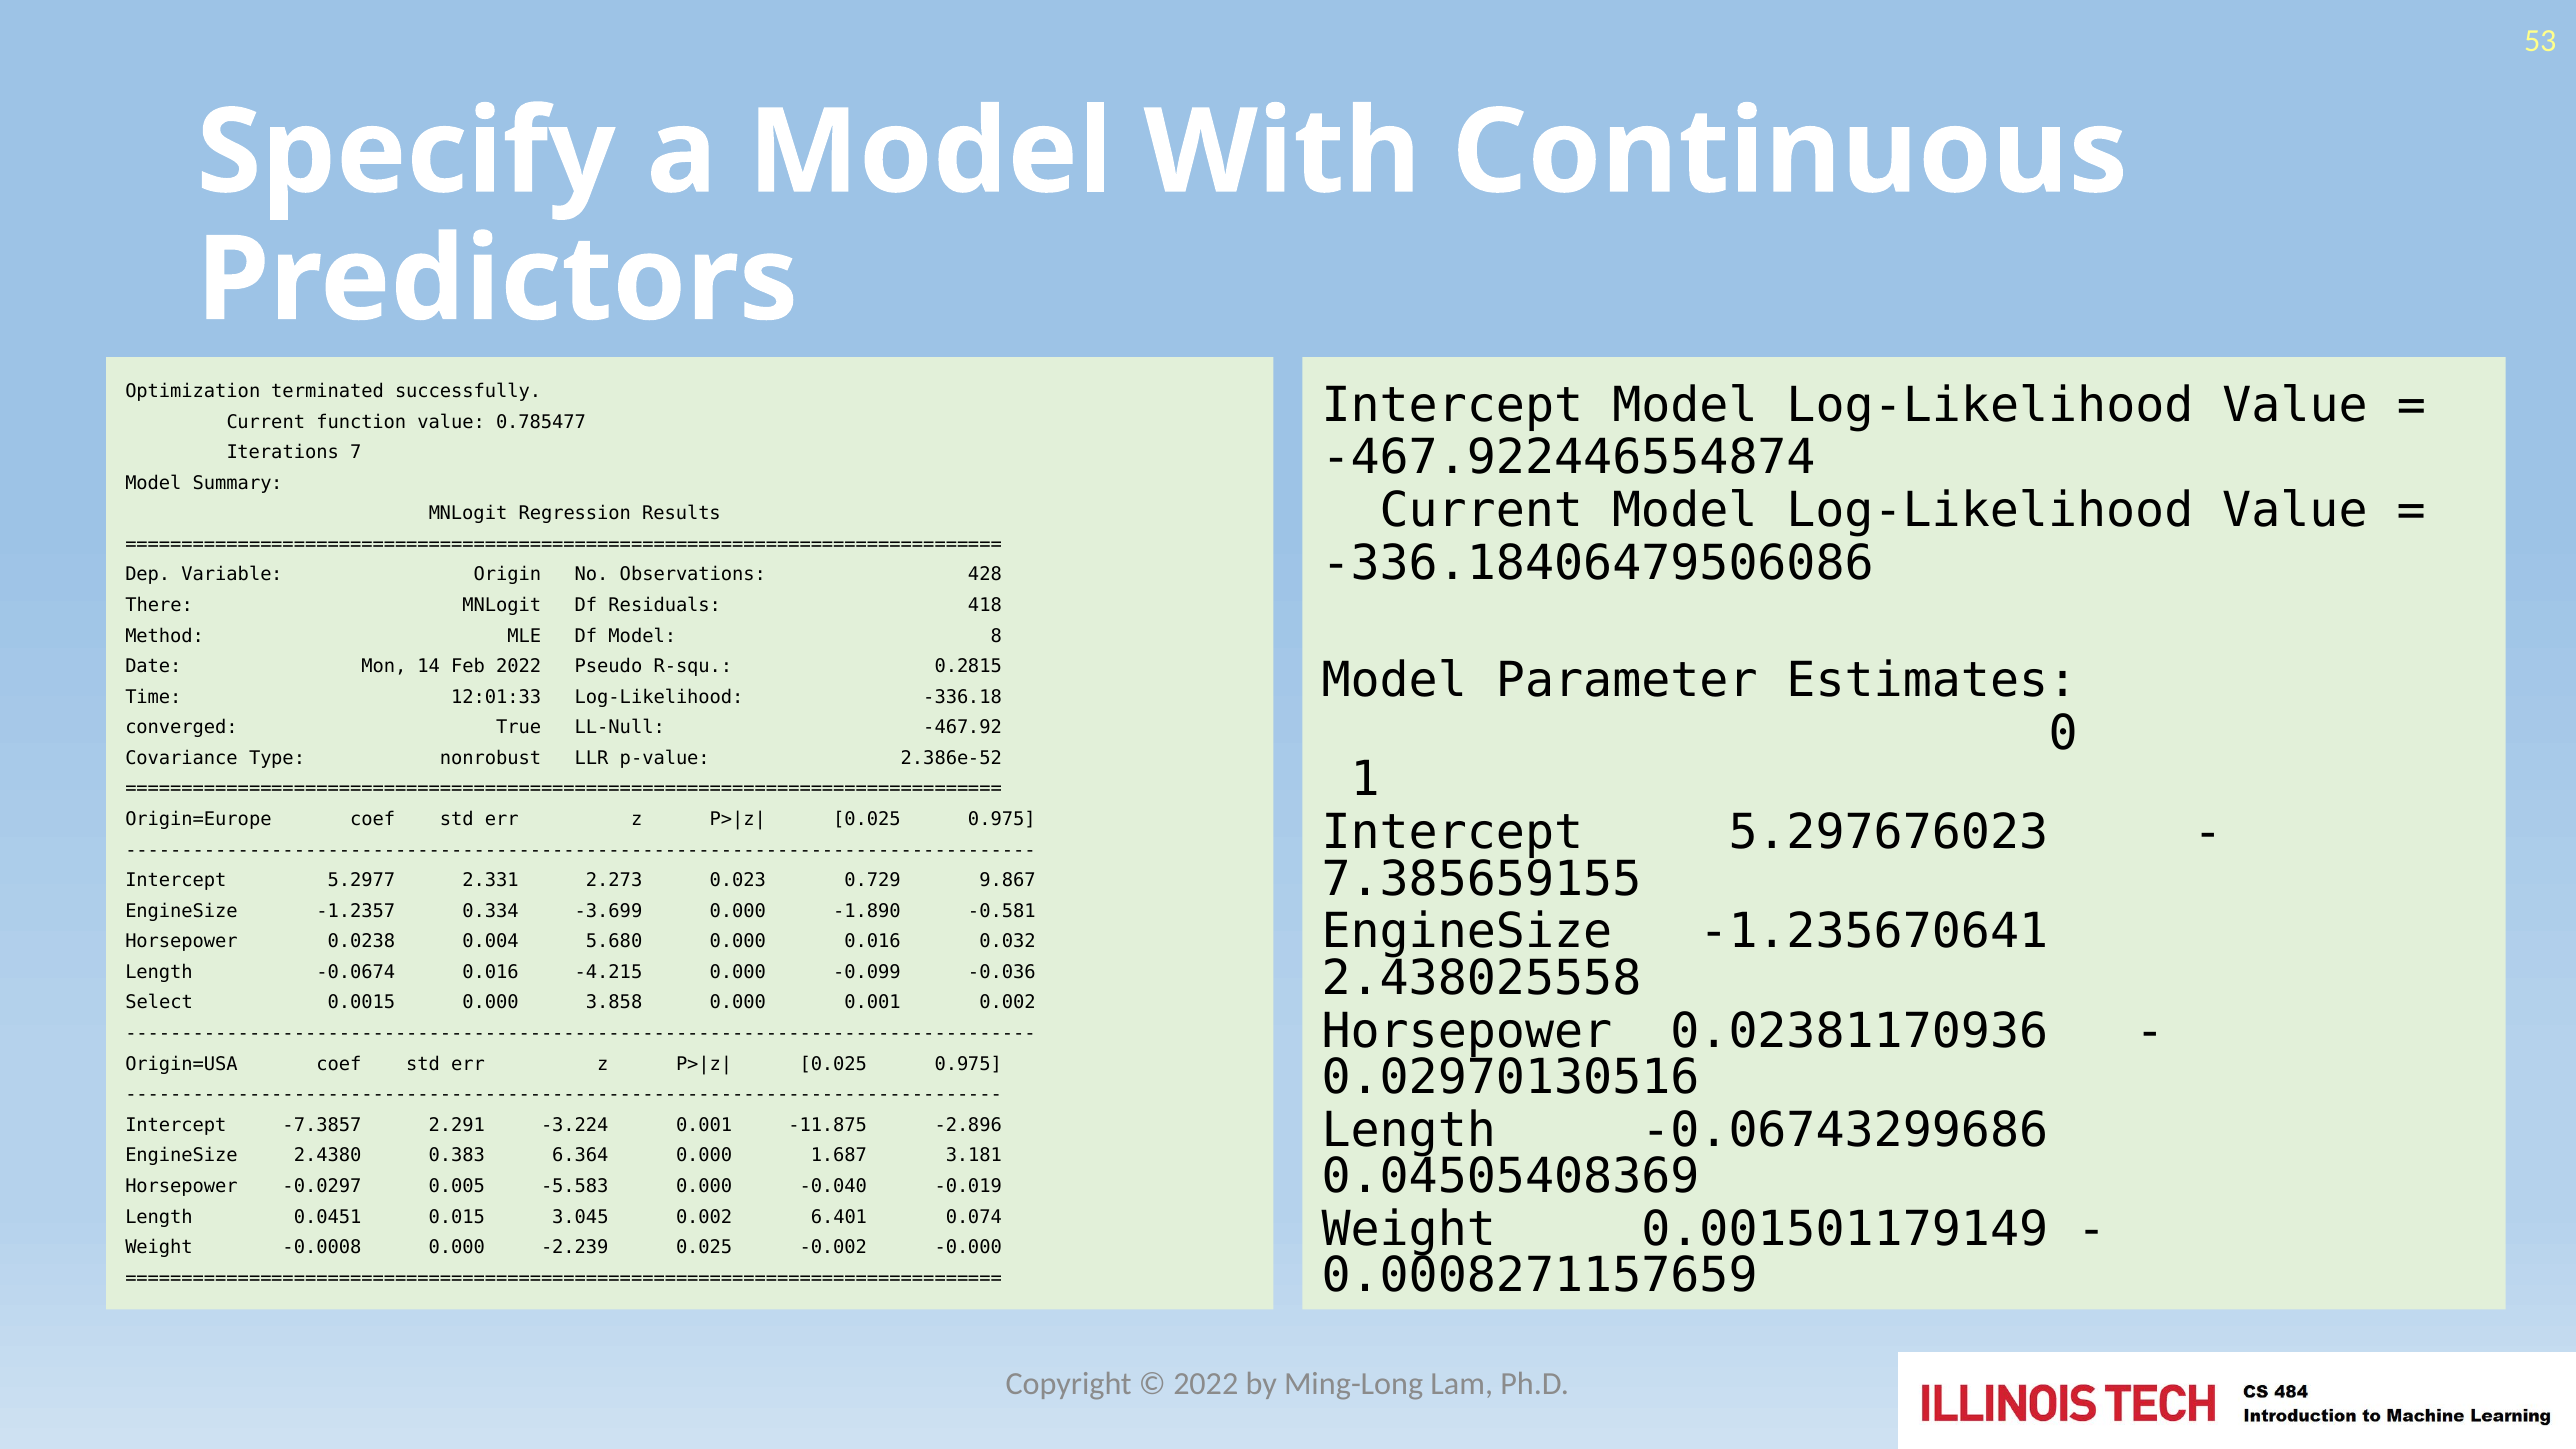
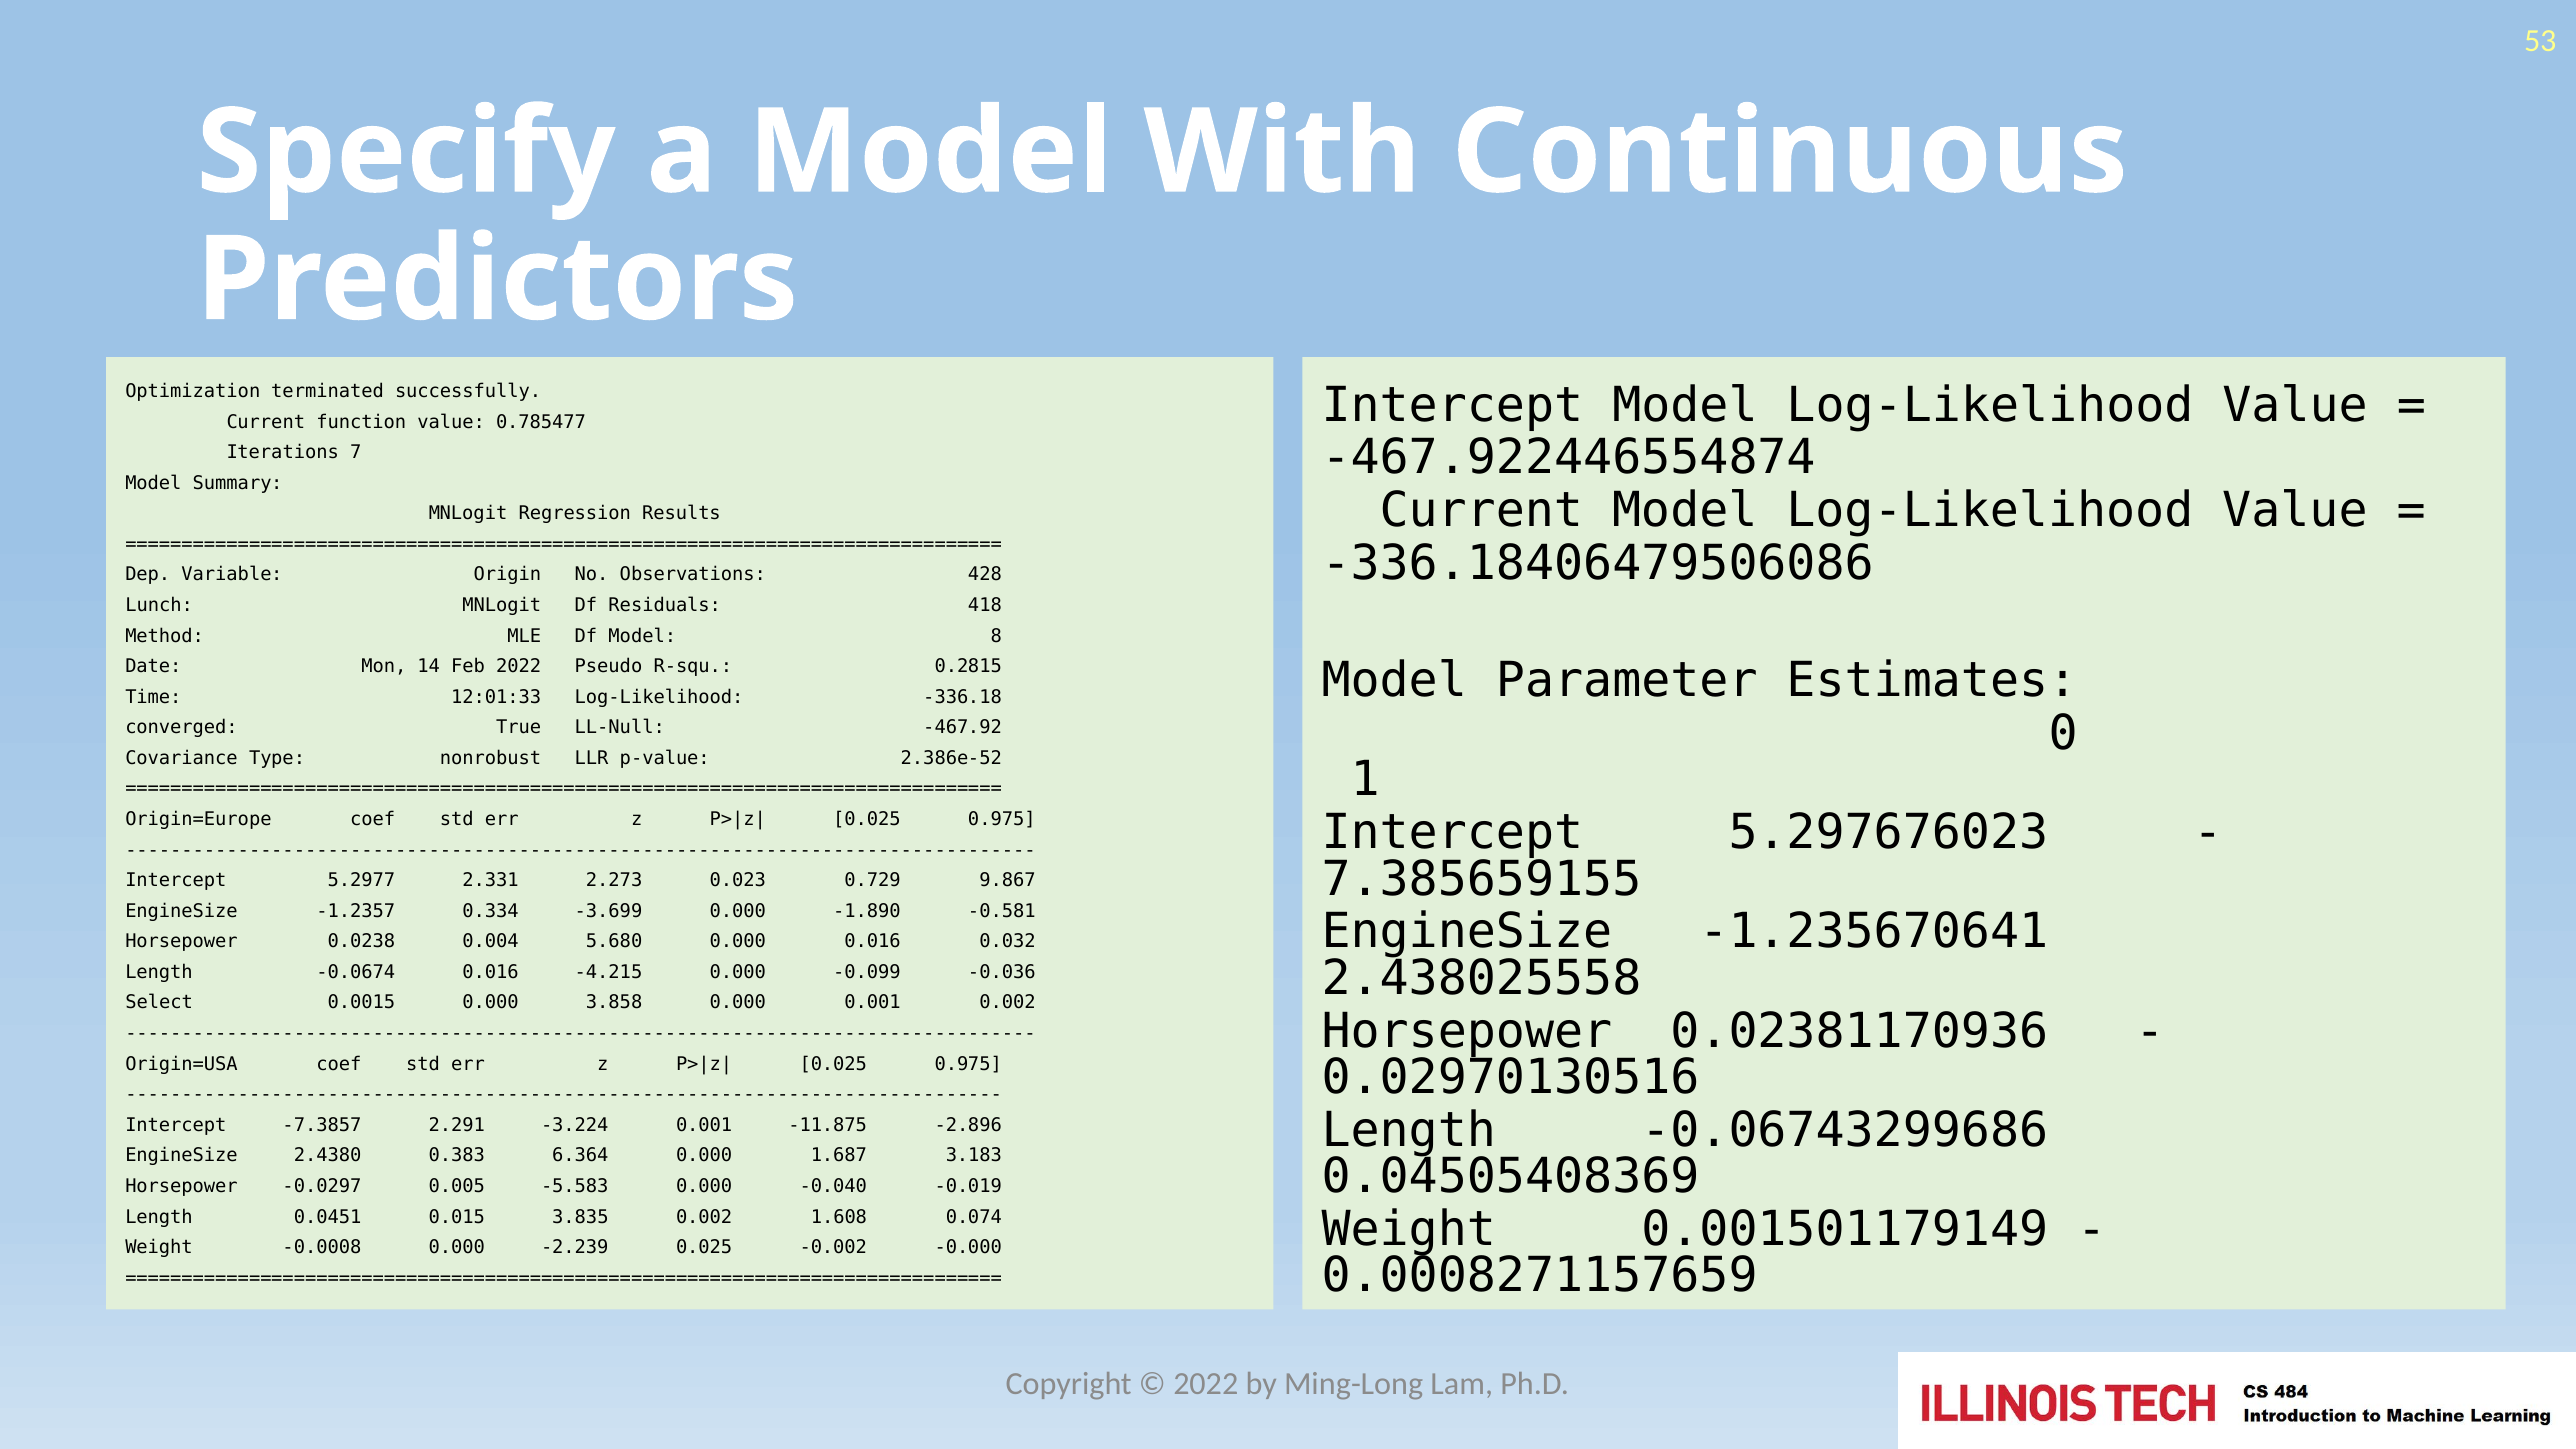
There: There -> Lunch
3.181: 3.181 -> 3.183
3.045: 3.045 -> 3.835
6.401: 6.401 -> 1.608
